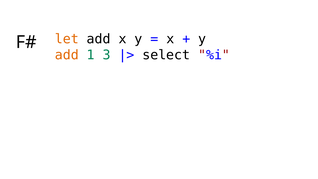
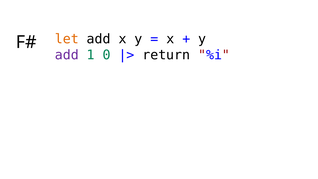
add at (67, 55) colour: orange -> purple
3: 3 -> 0
select: select -> return
